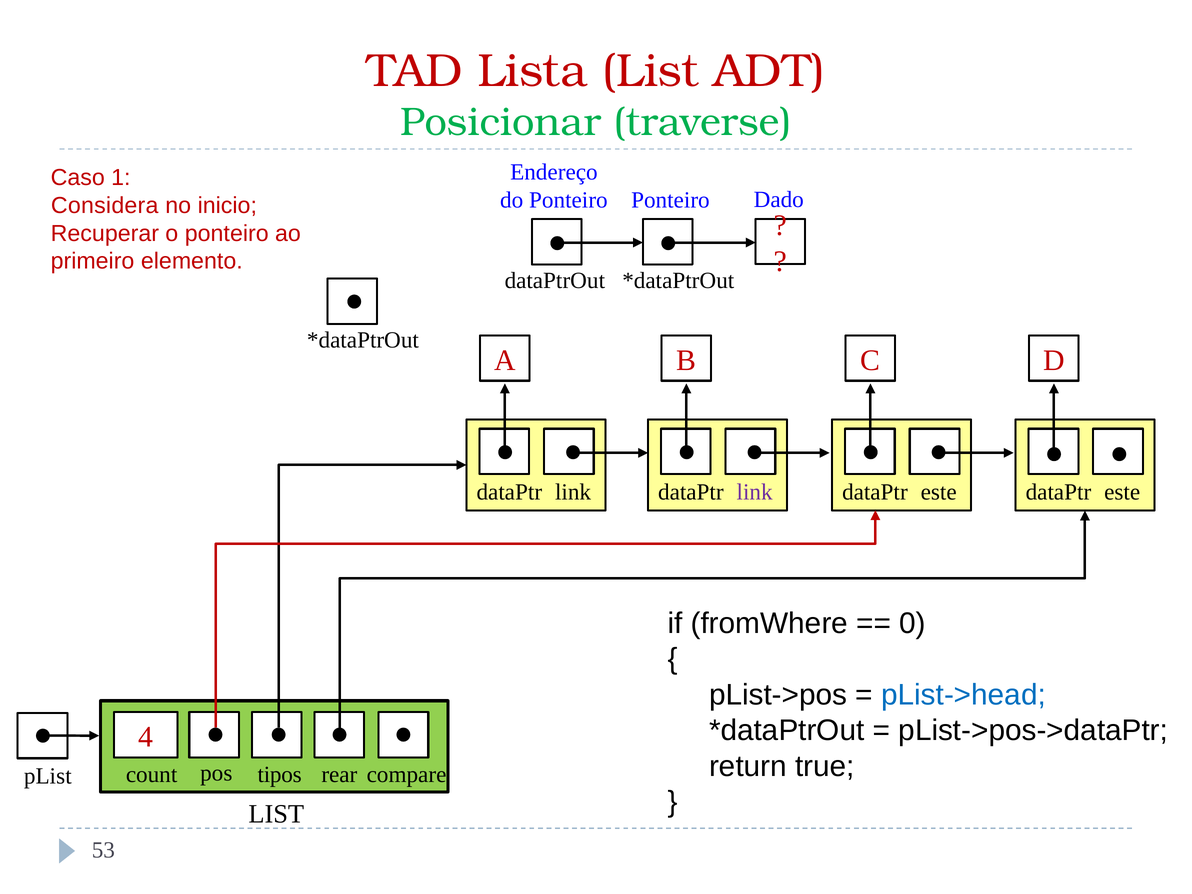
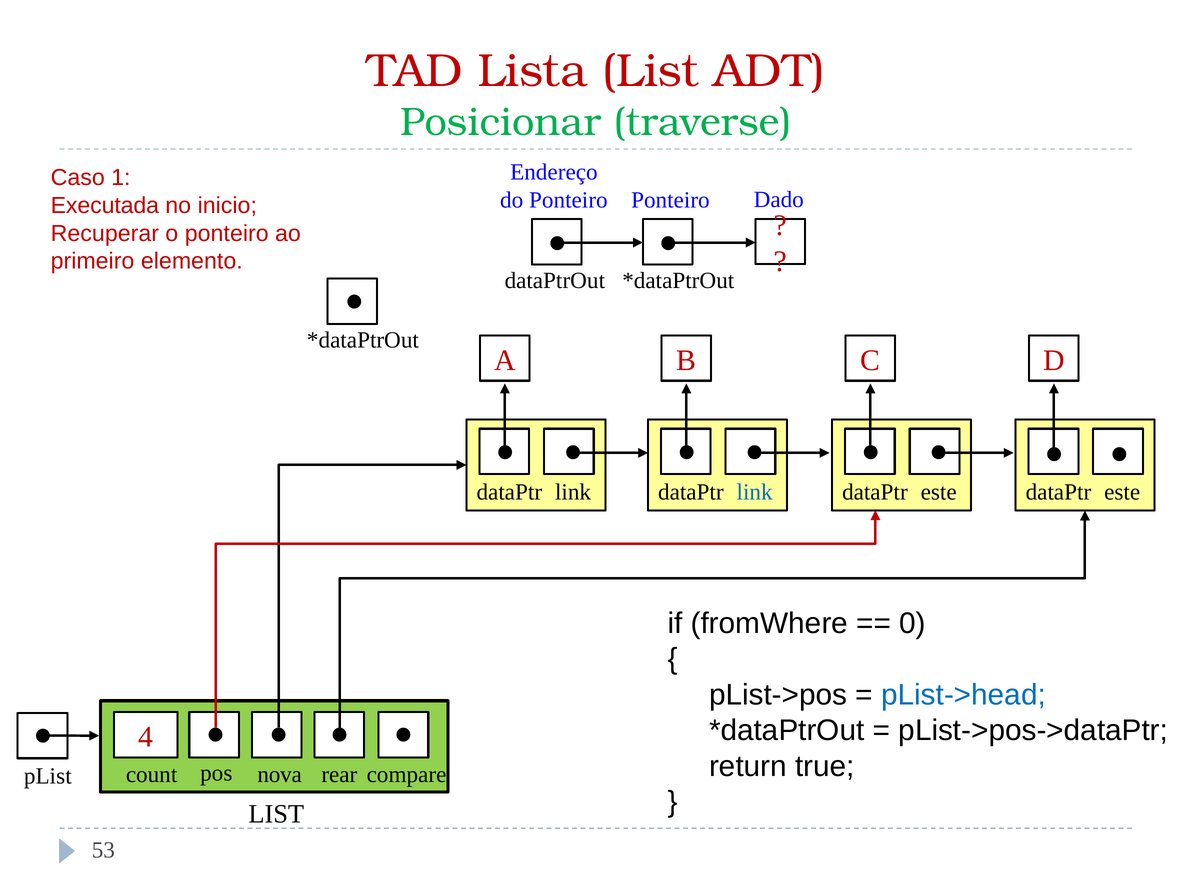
Considera: Considera -> Executada
link at (755, 492) colour: purple -> blue
tipos: tipos -> nova
